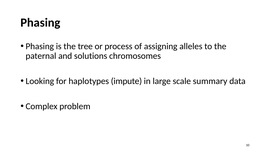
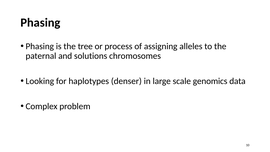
impute: impute -> denser
summary: summary -> genomics
